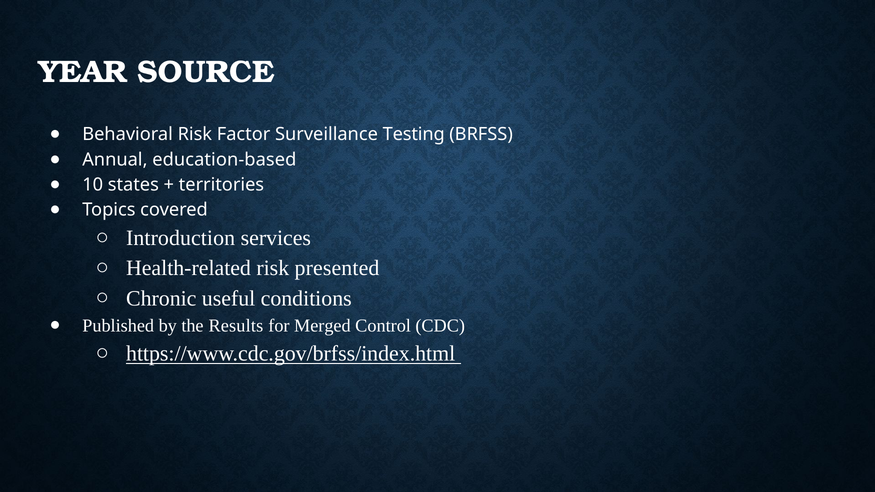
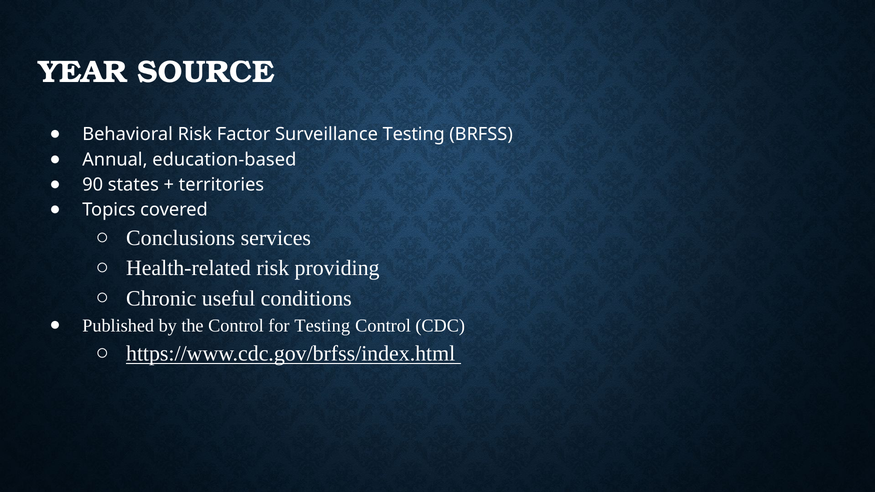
10: 10 -> 90
Introduction: Introduction -> Conclusions
presented: presented -> providing
the Results: Results -> Control
for Merged: Merged -> Testing
